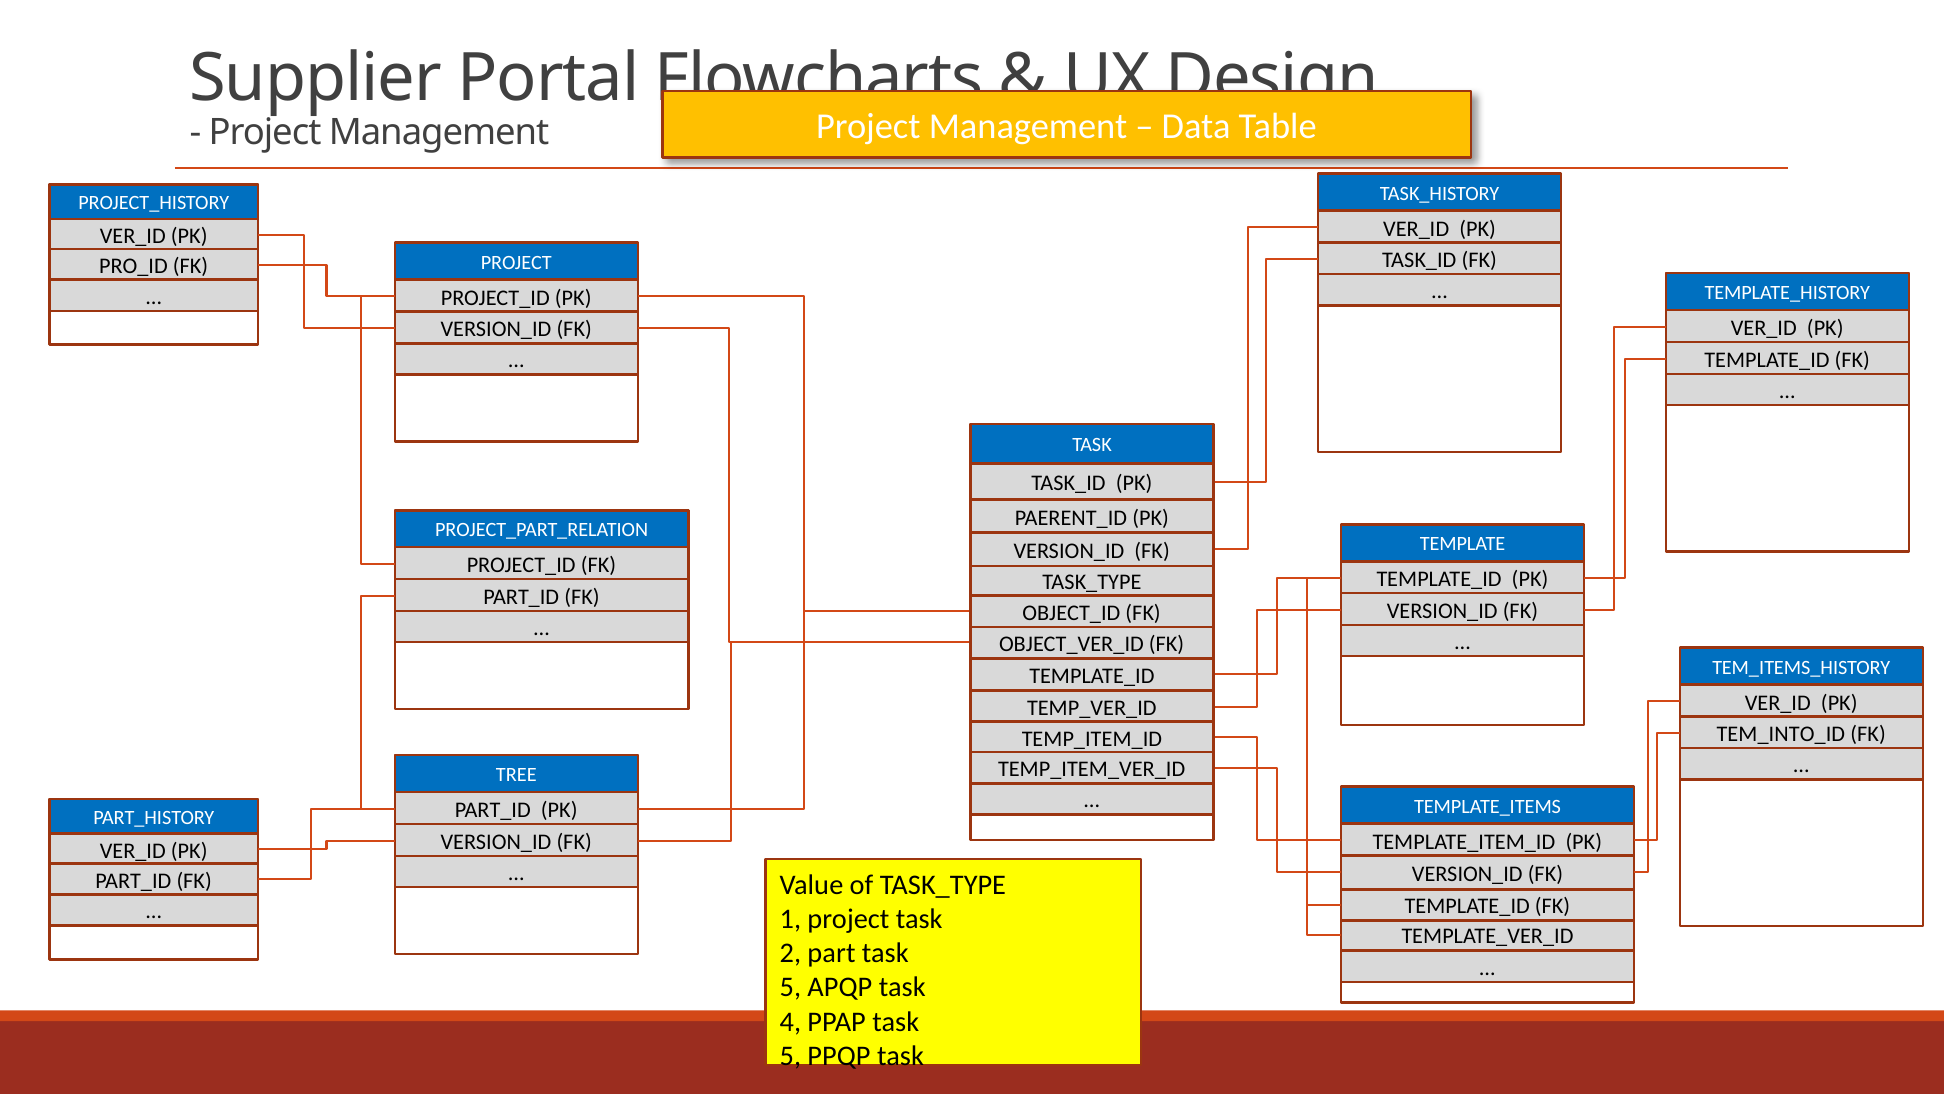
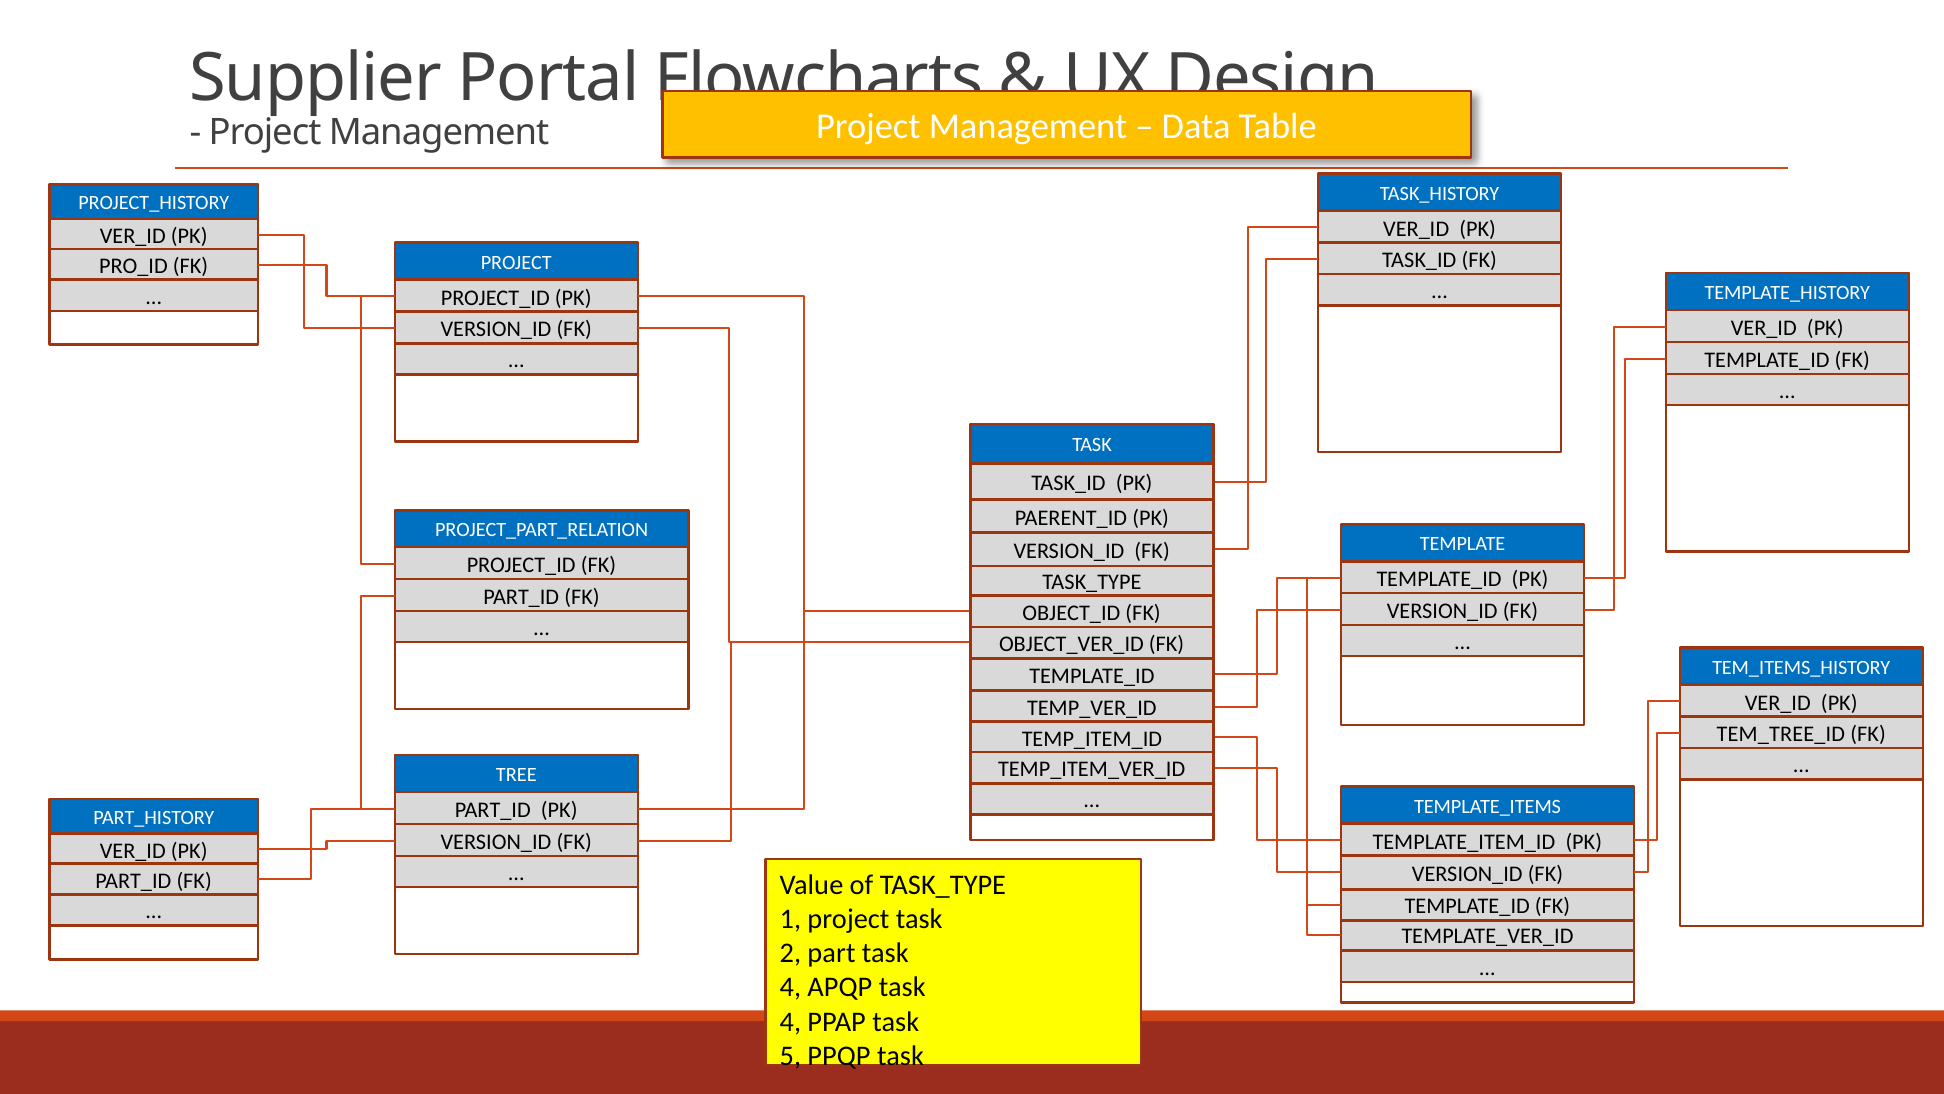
TEM_INTO_ID: TEM_INTO_ID -> TEM_TREE_ID
5 at (790, 987): 5 -> 4
